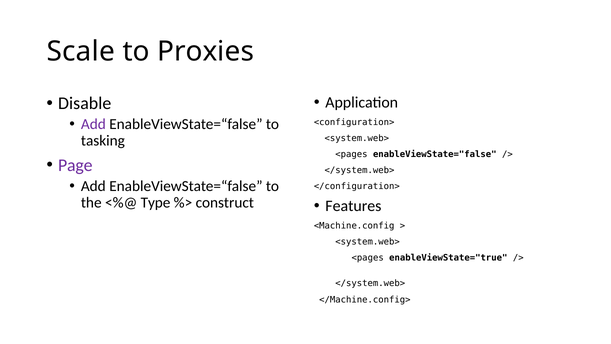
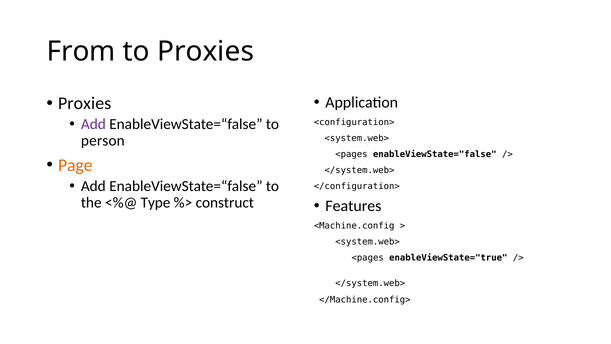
Scale: Scale -> From
Disable at (85, 103): Disable -> Proxies
tasking: tasking -> person
Page colour: purple -> orange
